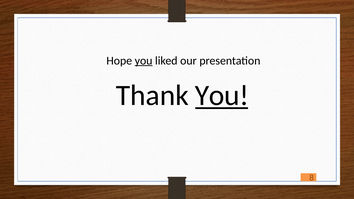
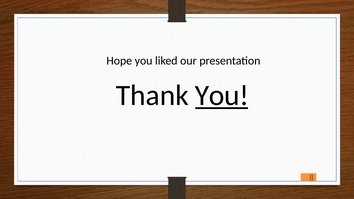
you at (144, 61) underline: present -> none
